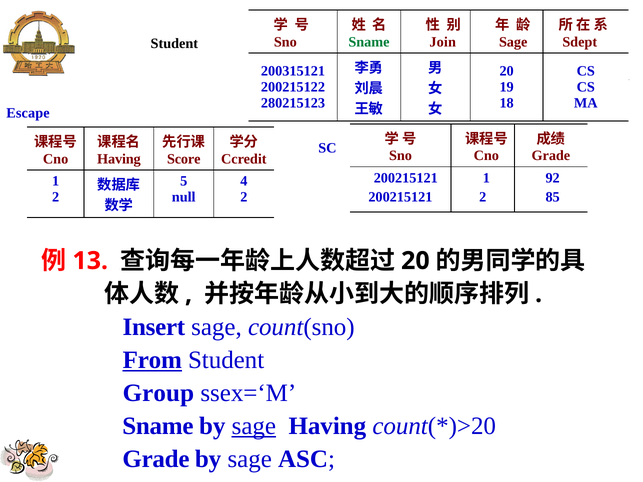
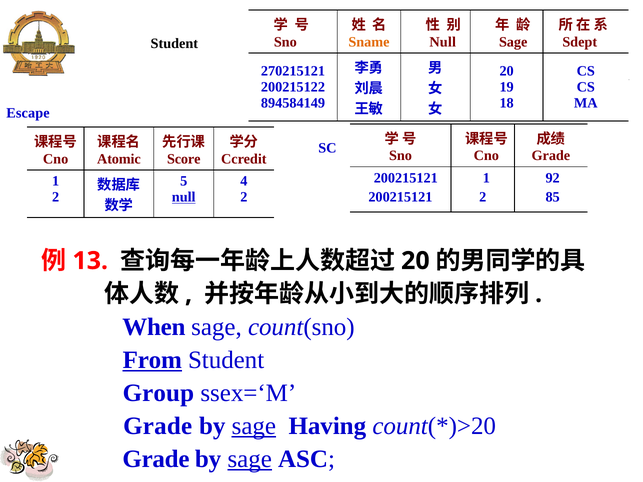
Sname at (369, 42) colour: green -> orange
Join at (443, 42): Join -> Null
200315121: 200315121 -> 270215121
280215123: 280215123 -> 894584149
Having at (119, 159): Having -> Atomic
null at (184, 197) underline: none -> present
Insert: Insert -> When
Sname at (158, 426): Sname -> Grade
sage at (250, 459) underline: none -> present
